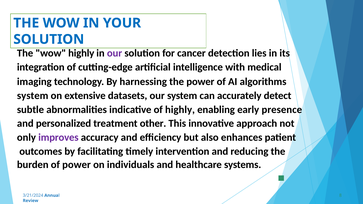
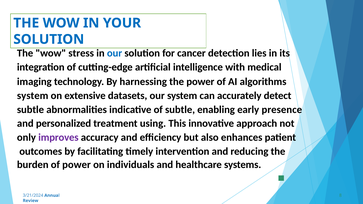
wow highly: highly -> stress
our at (115, 53) colour: purple -> blue
of highly: highly -> subtle
other: other -> using
